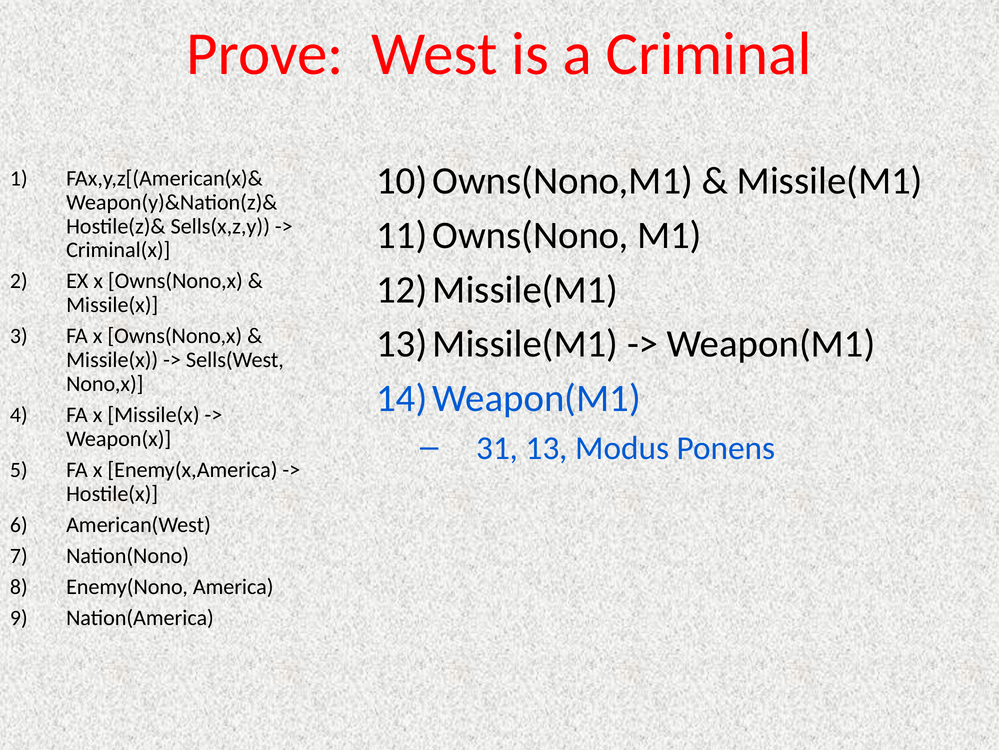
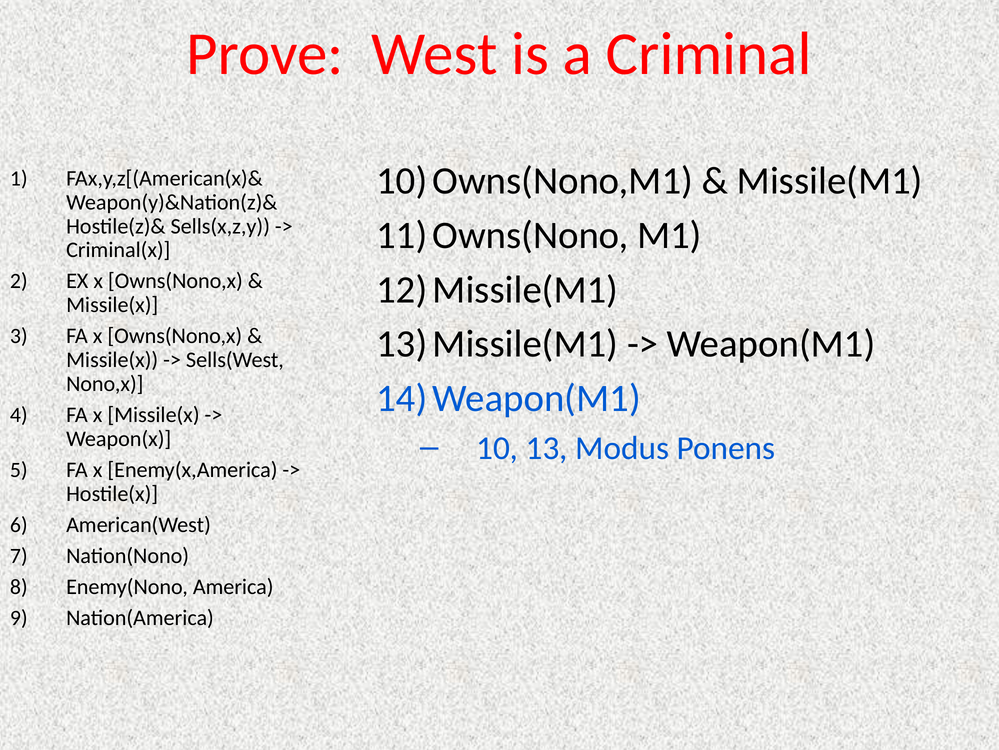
31: 31 -> 10
